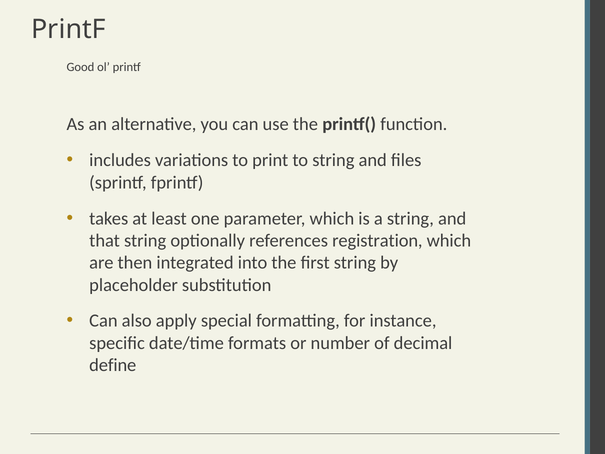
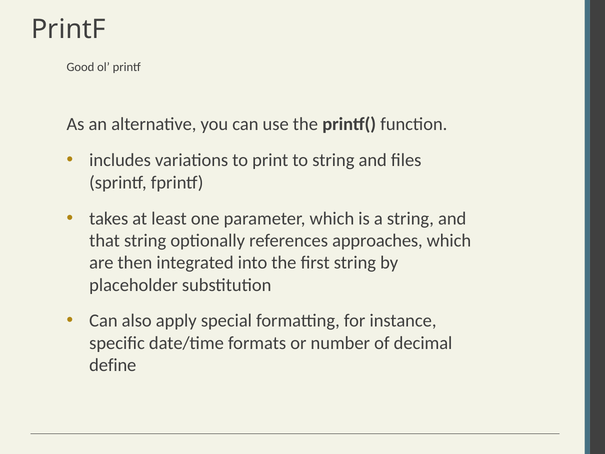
registration: registration -> approaches
